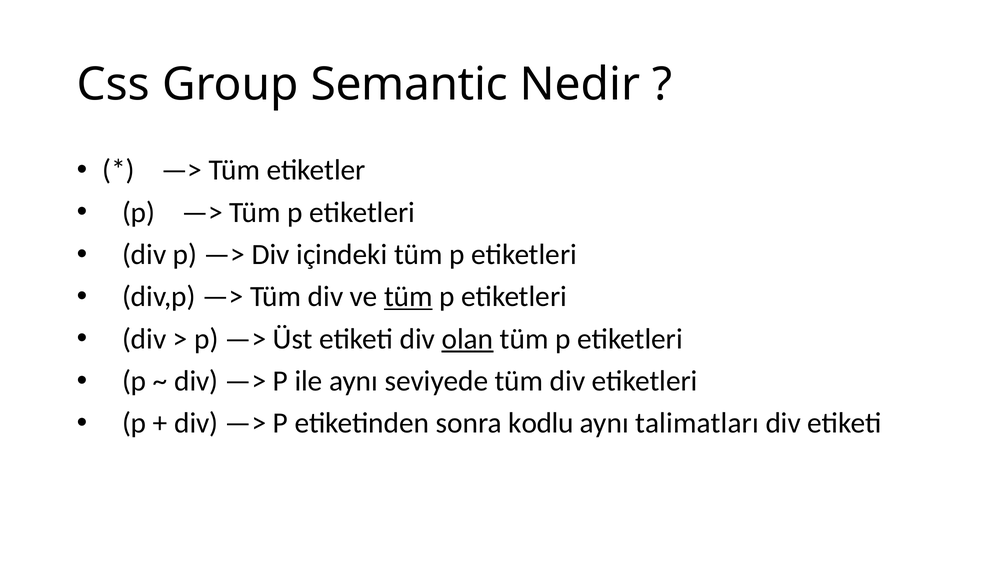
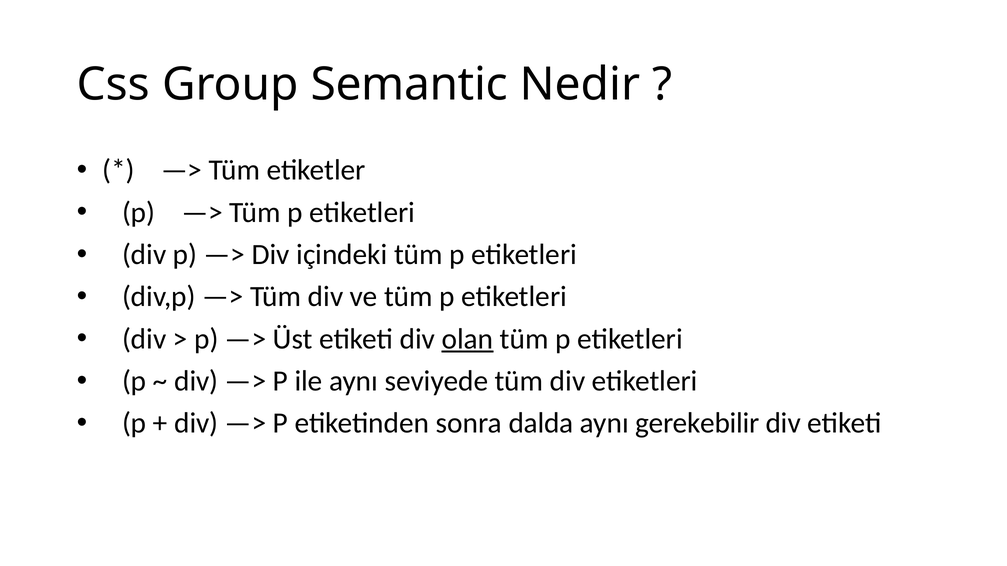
tüm at (408, 297) underline: present -> none
kodlu: kodlu -> dalda
talimatları: talimatları -> gerekebilir
